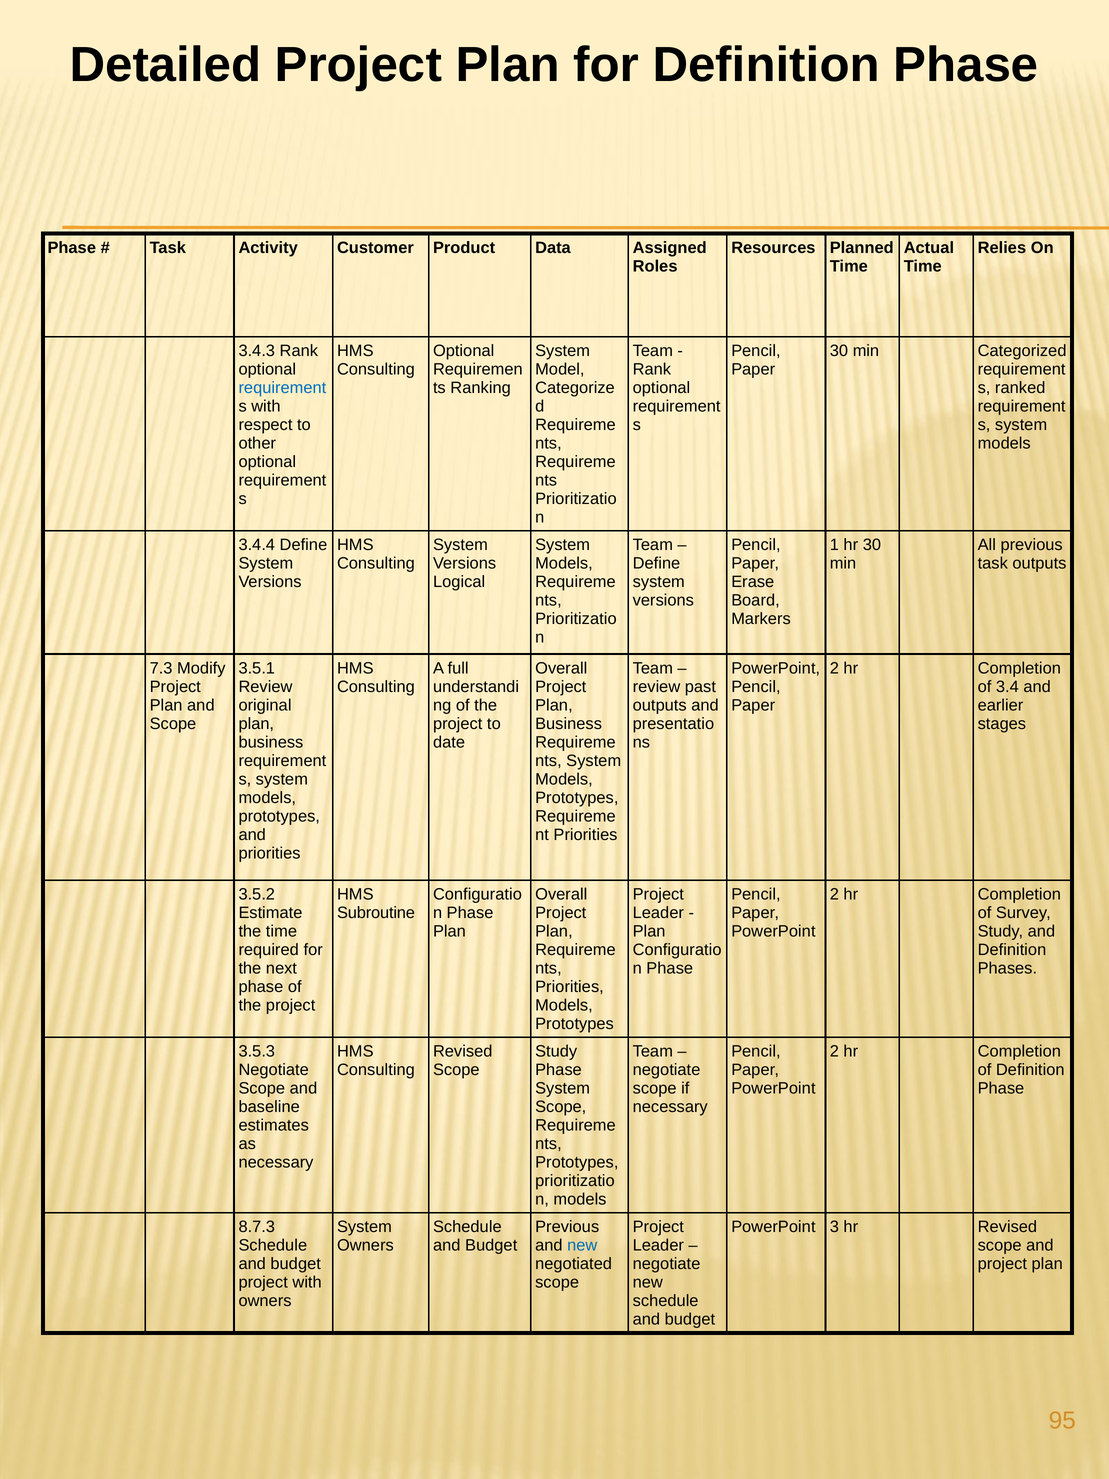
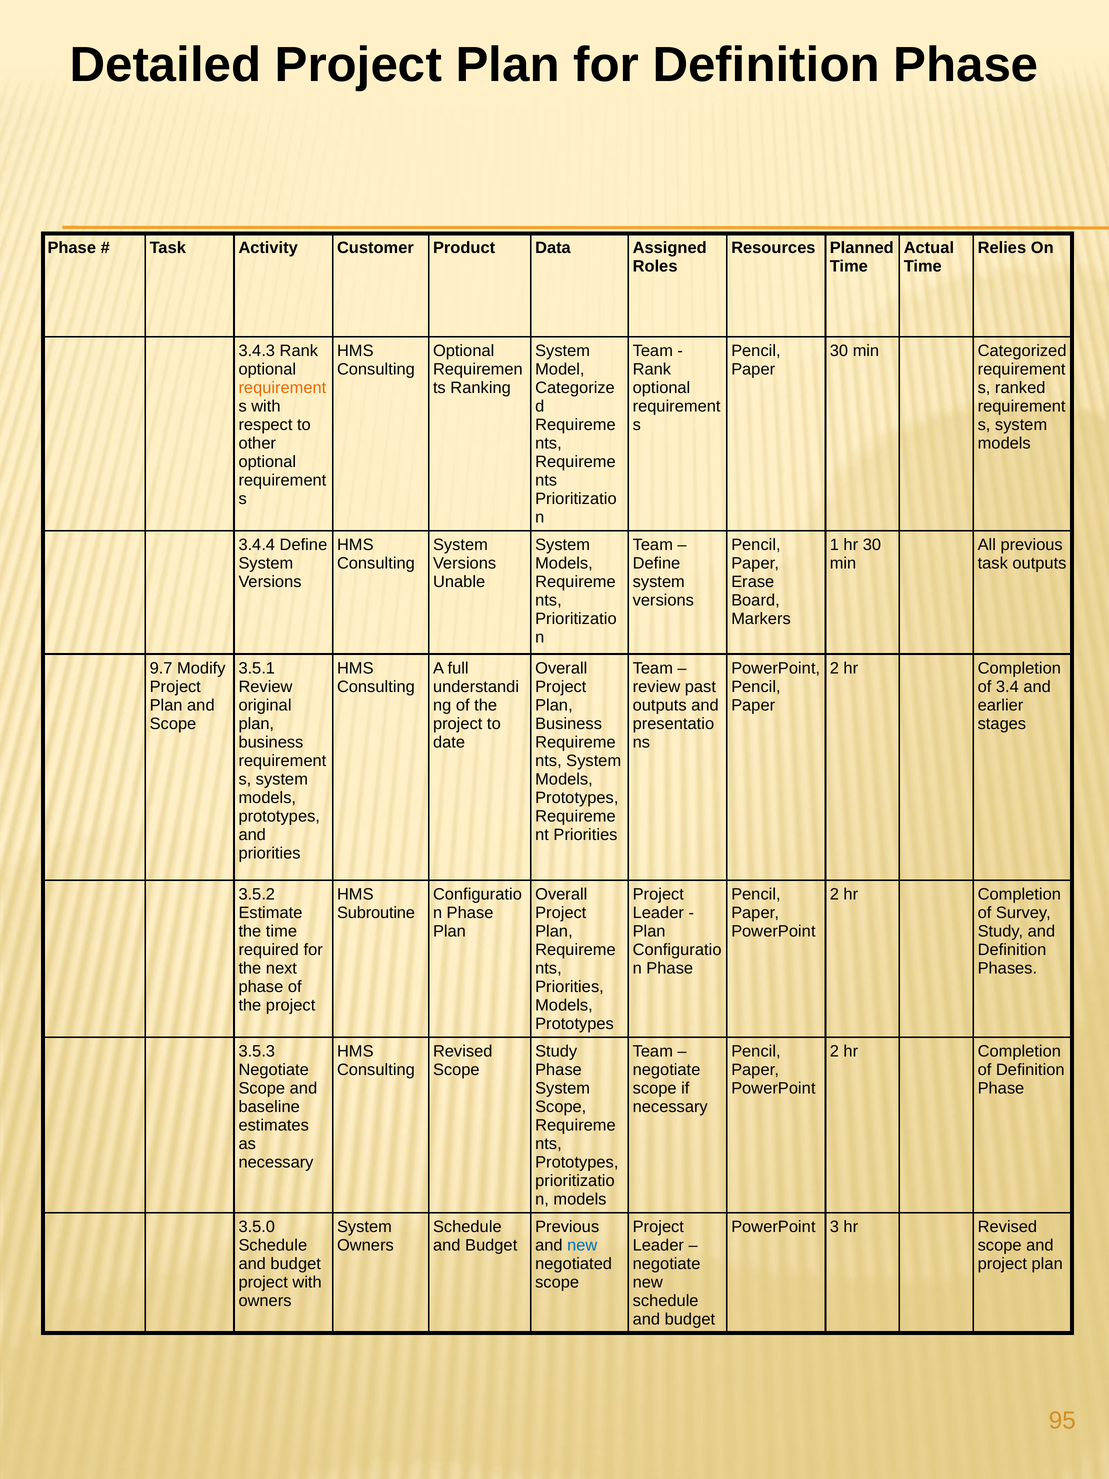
requirement at (282, 388) colour: blue -> orange
Logical: Logical -> Unable
7.3: 7.3 -> 9.7
8.7.3: 8.7.3 -> 3.5.0
